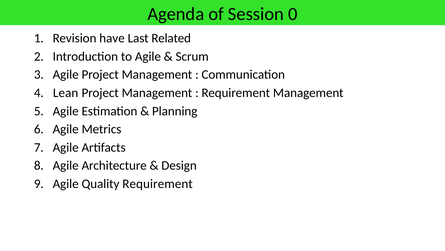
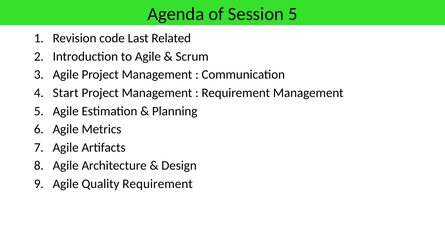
Session 0: 0 -> 5
have: have -> code
Lean: Lean -> Start
